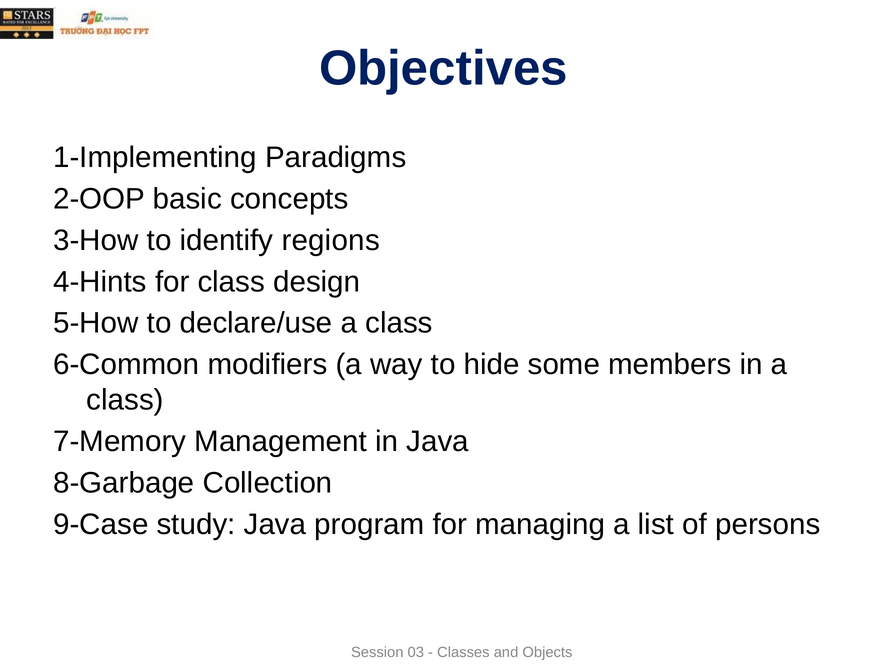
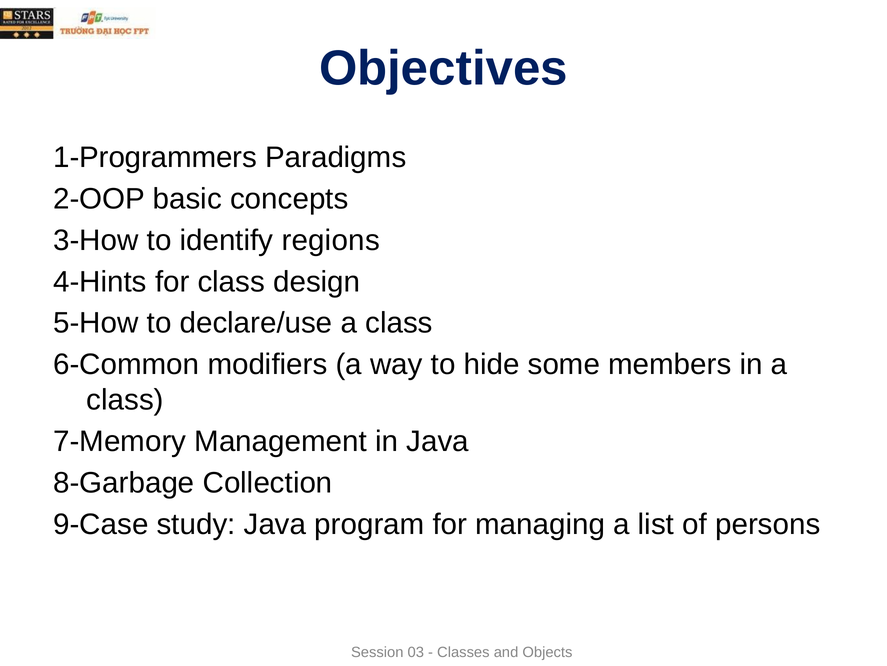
1-Implementing: 1-Implementing -> 1-Programmers
